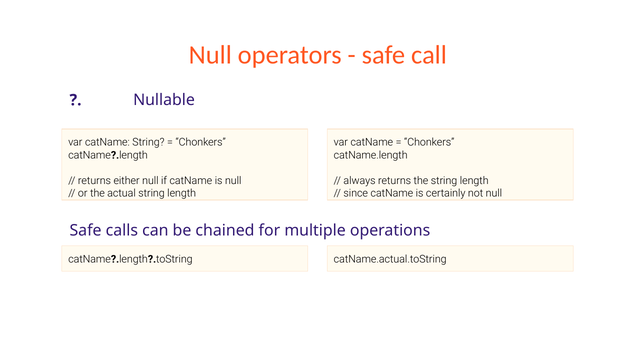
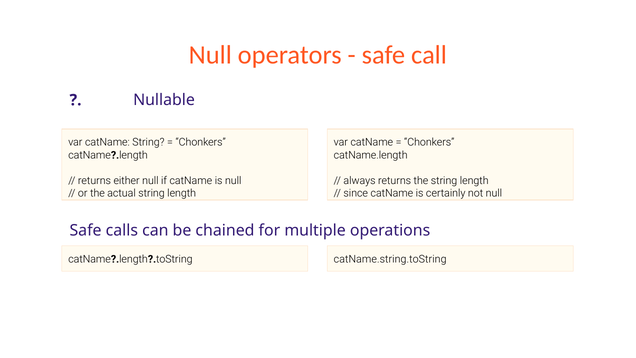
catName.actual.toString: catName.actual.toString -> catName.string.toString
